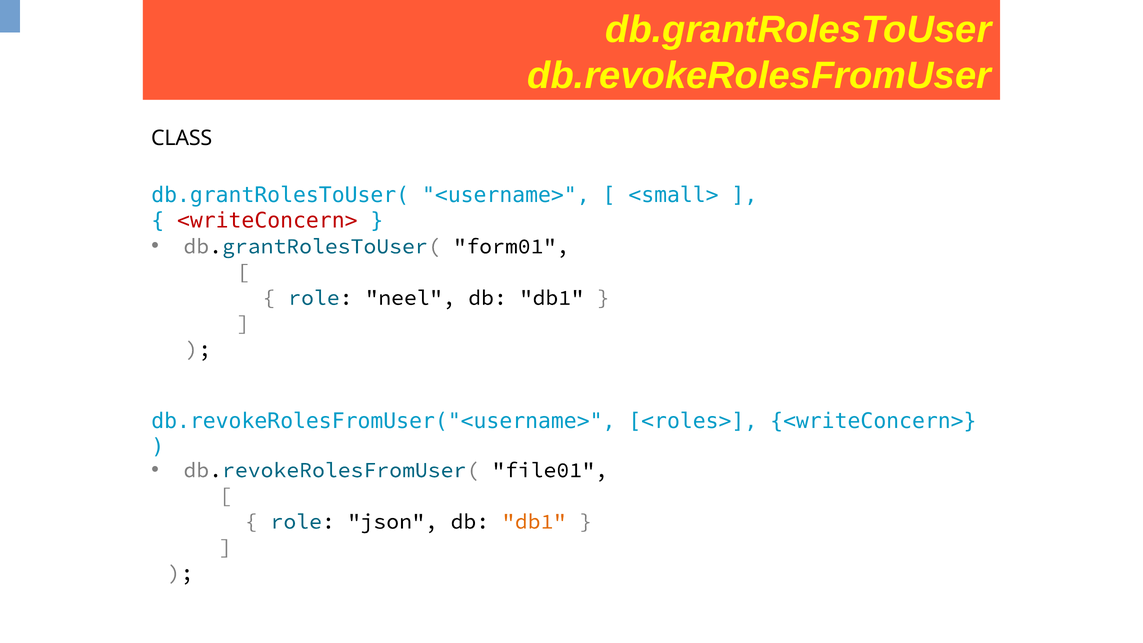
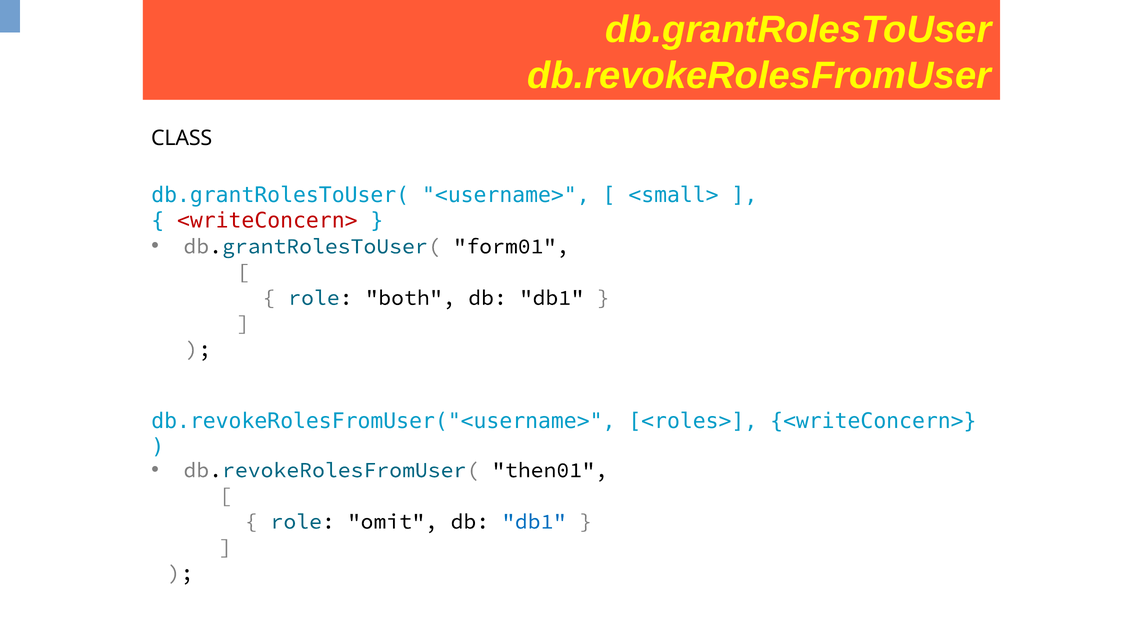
neel: neel -> both
file01: file01 -> then01
json: json -> omit
db1 at (534, 521) colour: orange -> blue
